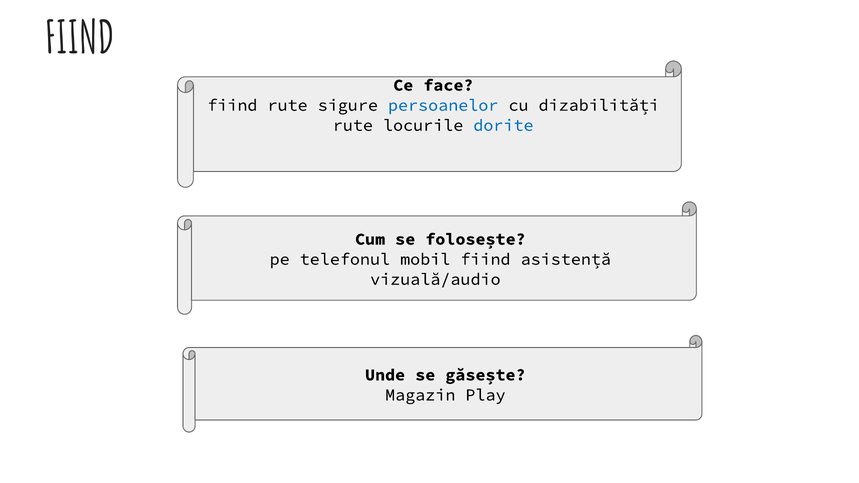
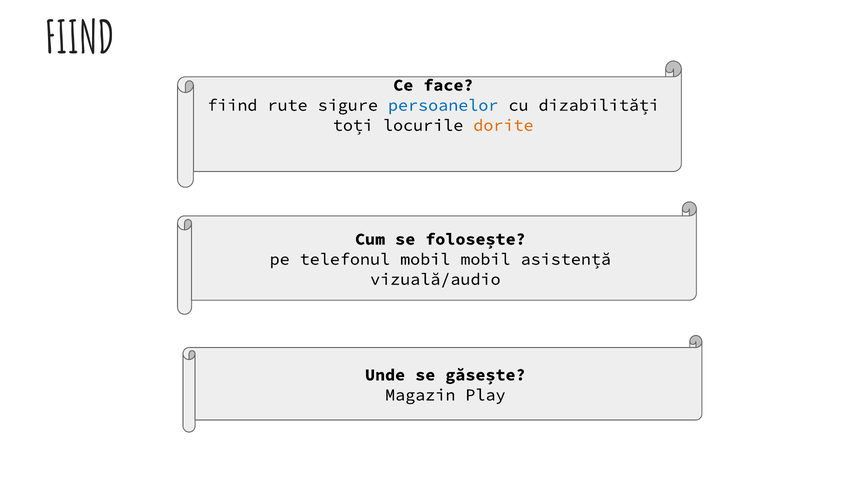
rute at (353, 125): rute -> toți
dorite colour: blue -> orange
mobil fiind: fiind -> mobil
